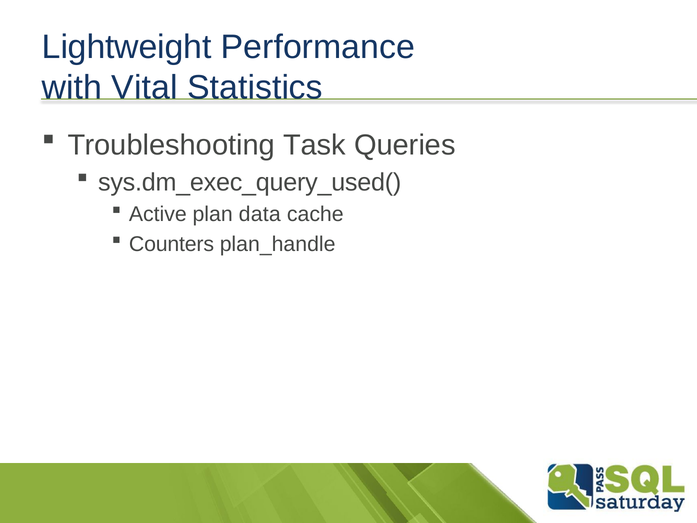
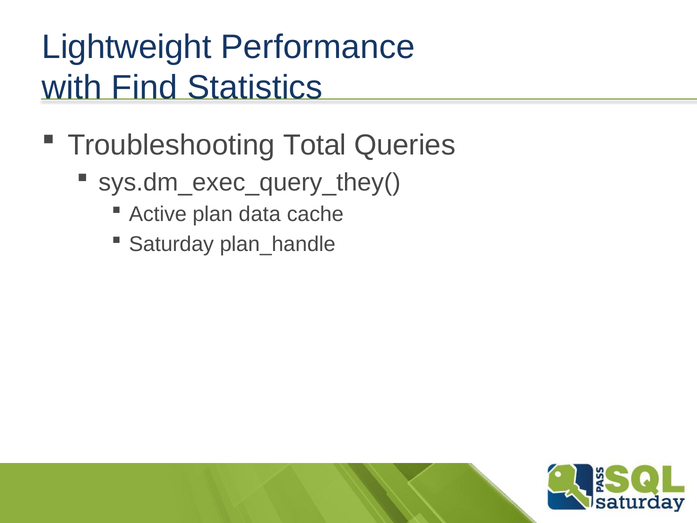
Vital: Vital -> Find
Task: Task -> Total
sys.dm_exec_query_used(: sys.dm_exec_query_used( -> sys.dm_exec_query_they(
Counters: Counters -> Saturday
